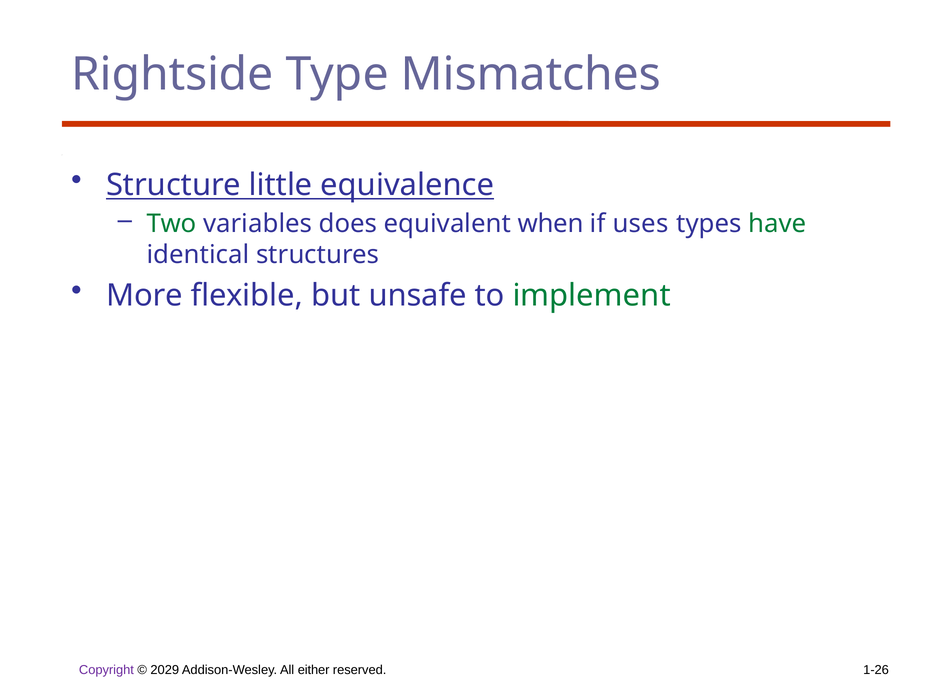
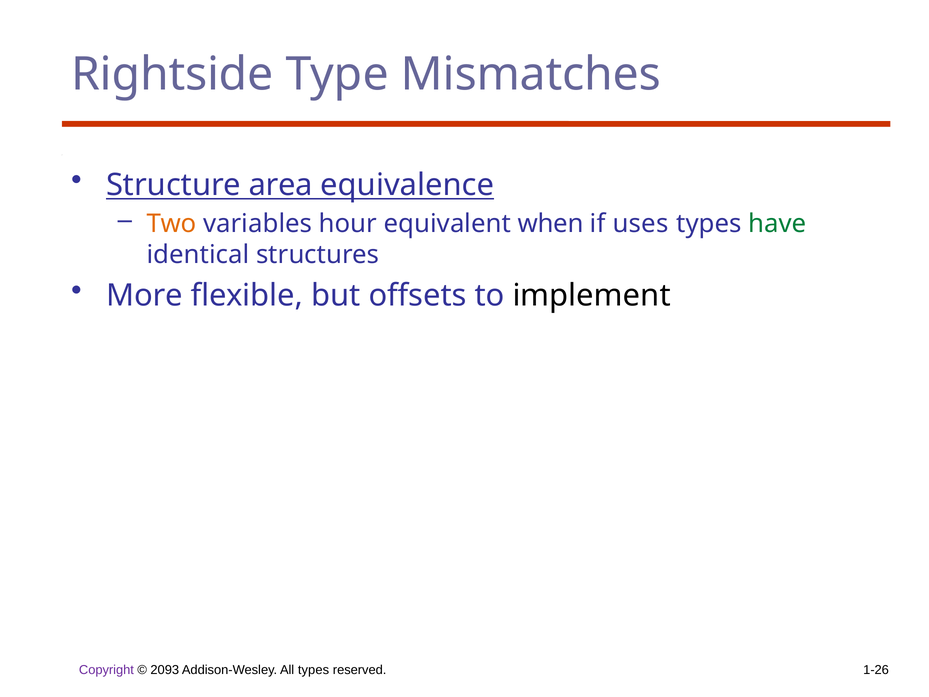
little: little -> area
Two colour: green -> orange
does: does -> hour
unsafe: unsafe -> offsets
implement colour: green -> black
2029: 2029 -> 2093
All either: either -> types
